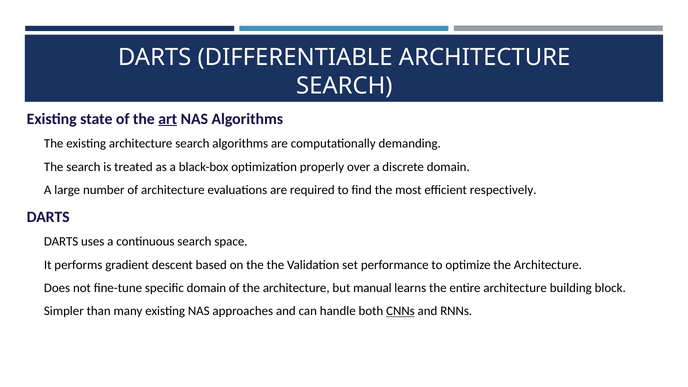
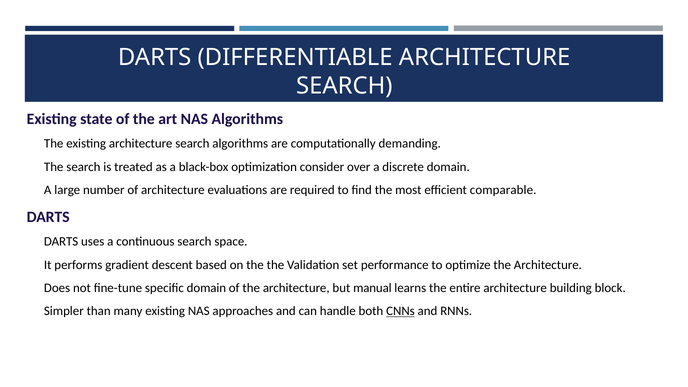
art underline: present -> none
properly: properly -> consider
respectively: respectively -> comparable
